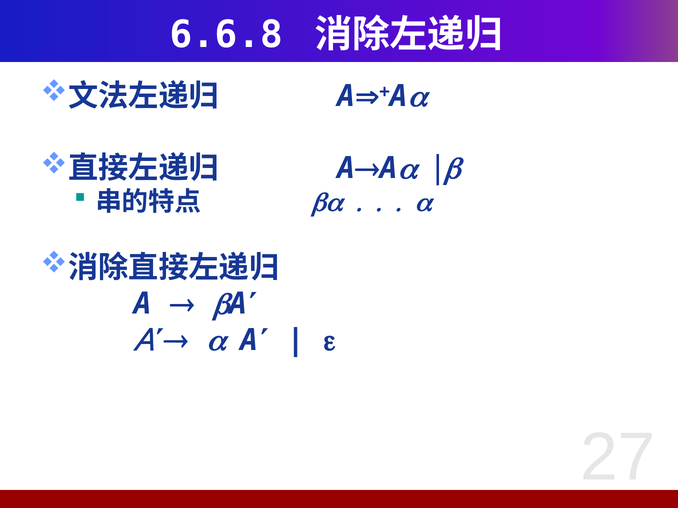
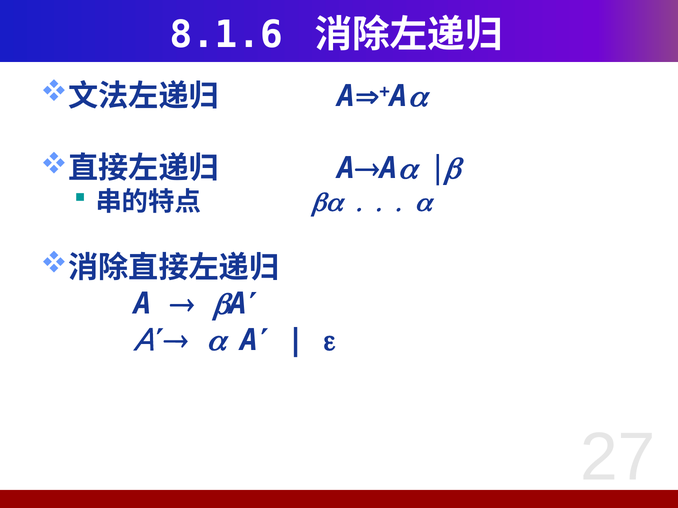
6.6.8: 6.6.8 -> 8.1.6
